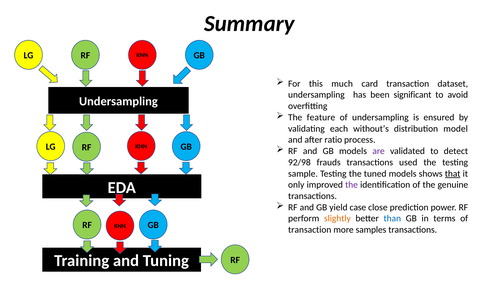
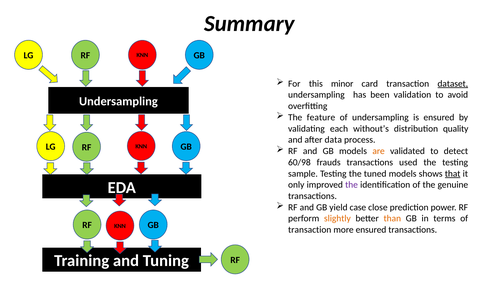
much: much -> minor
dataset underline: none -> present
significant: significant -> validation
model: model -> quality
ratio: ratio -> data
are colour: purple -> orange
92/98: 92/98 -> 60/98
than colour: blue -> orange
more samples: samples -> ensured
